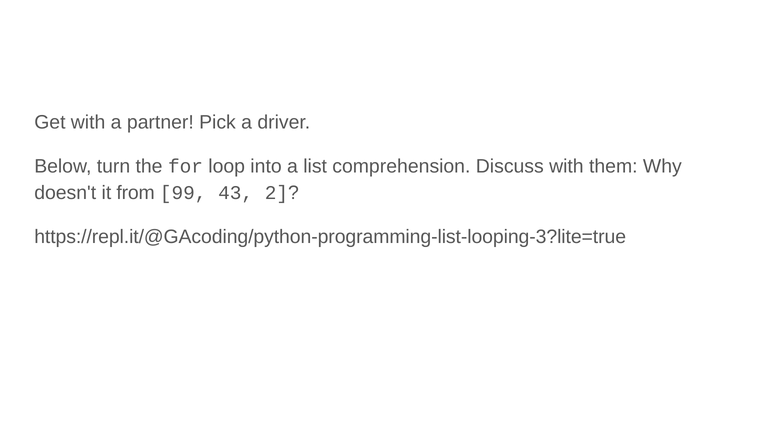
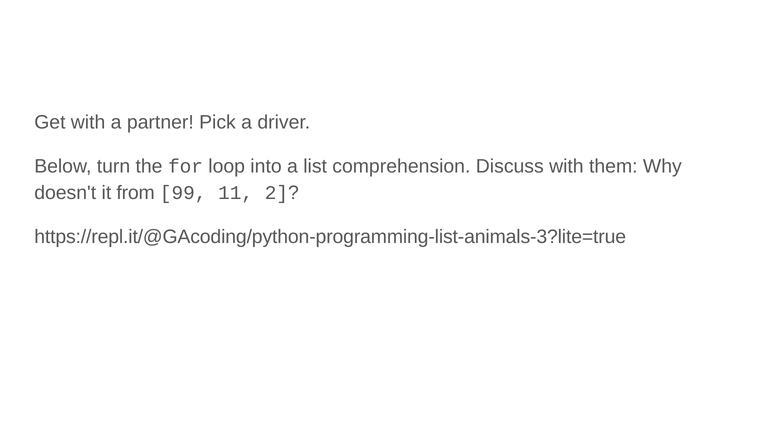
43: 43 -> 11
https://repl.it/@GAcoding/python-programming-list-looping-3?lite=true: https://repl.it/@GAcoding/python-programming-list-looping-3?lite=true -> https://repl.it/@GAcoding/python-programming-list-animals-3?lite=true
